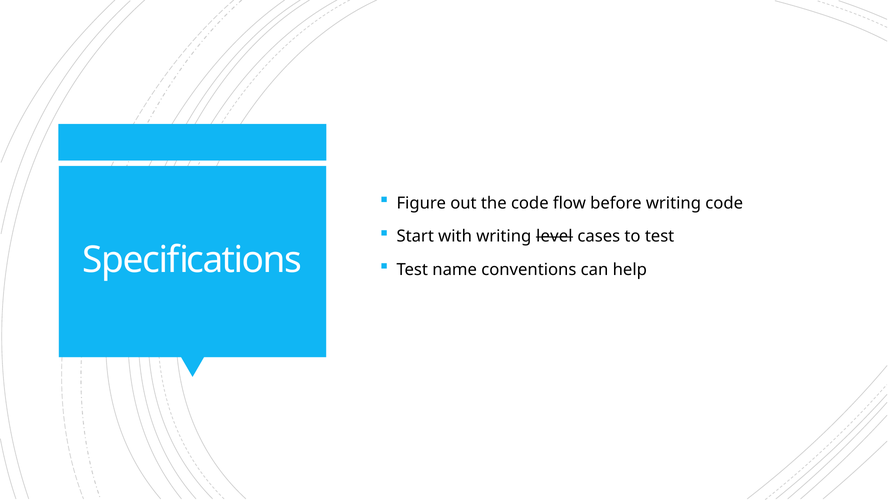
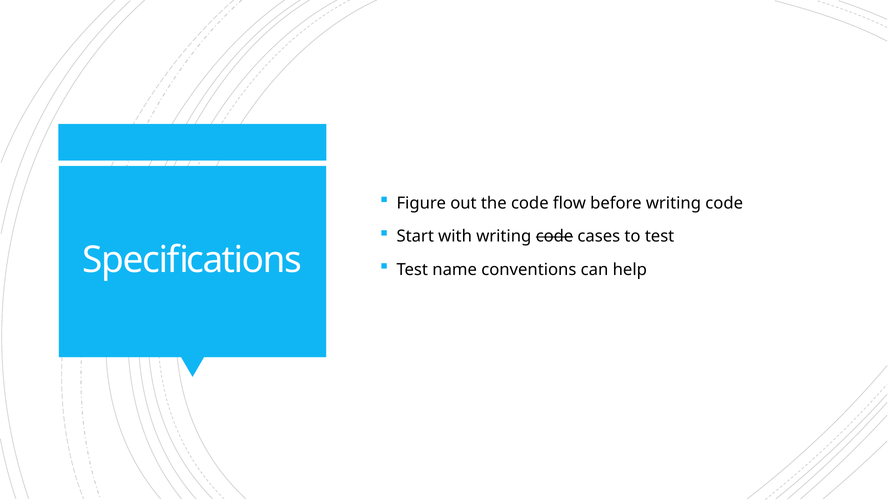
with writing level: level -> code
